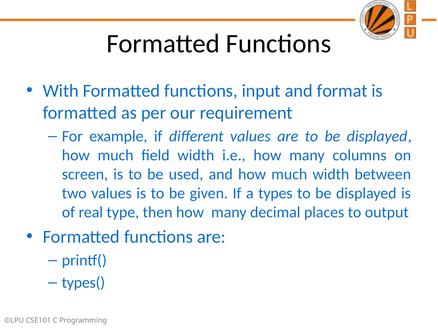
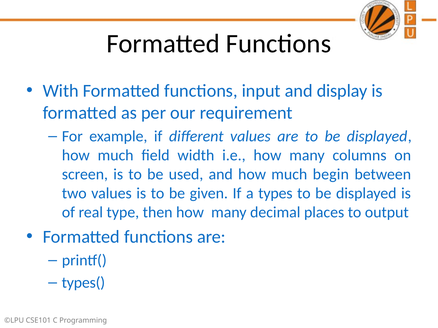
format: format -> display
much width: width -> begin
